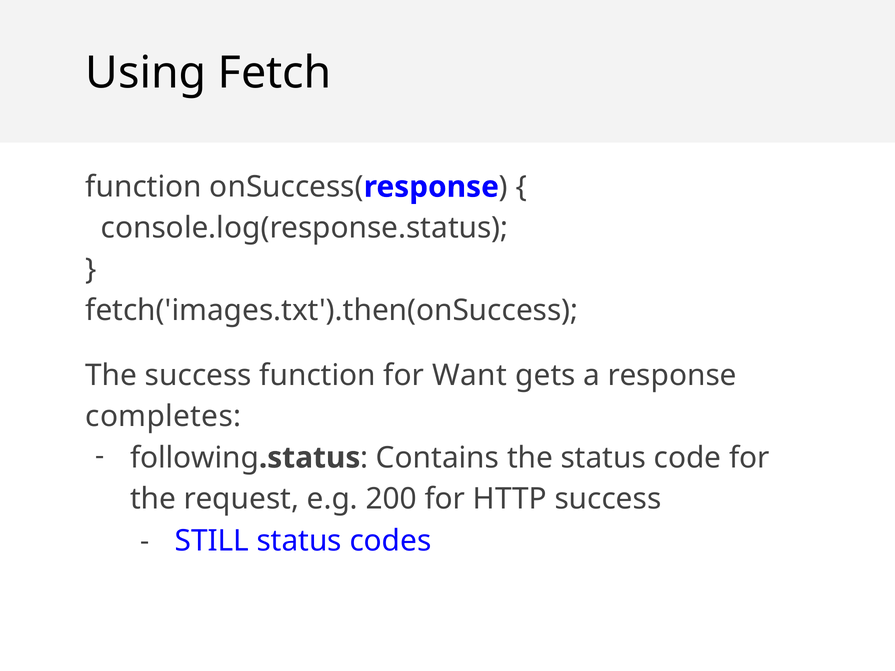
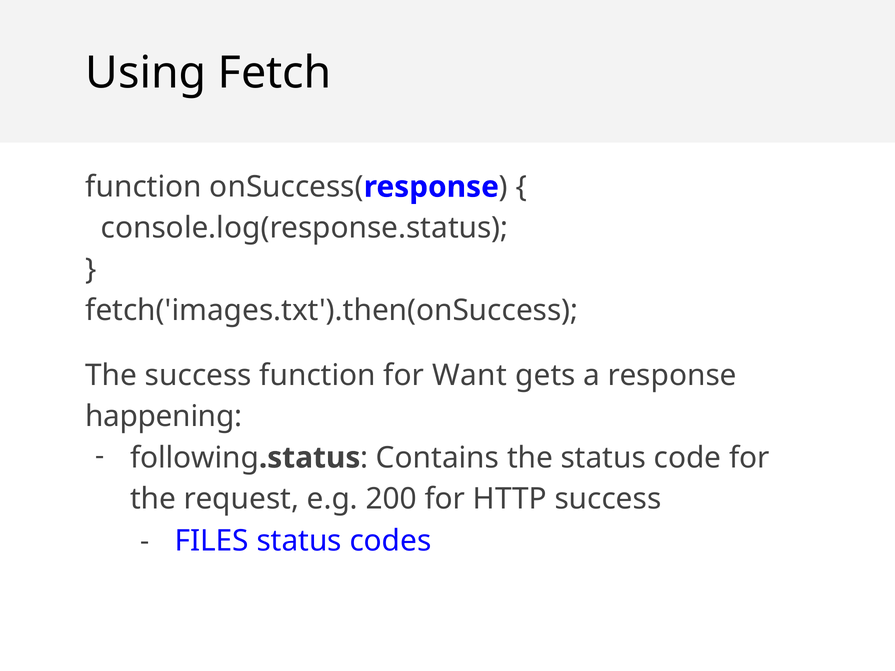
completes: completes -> happening
STILL: STILL -> FILES
